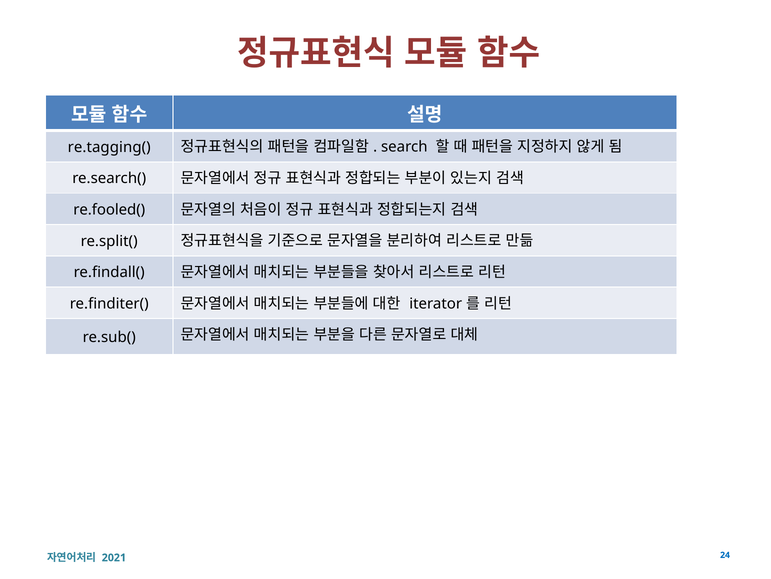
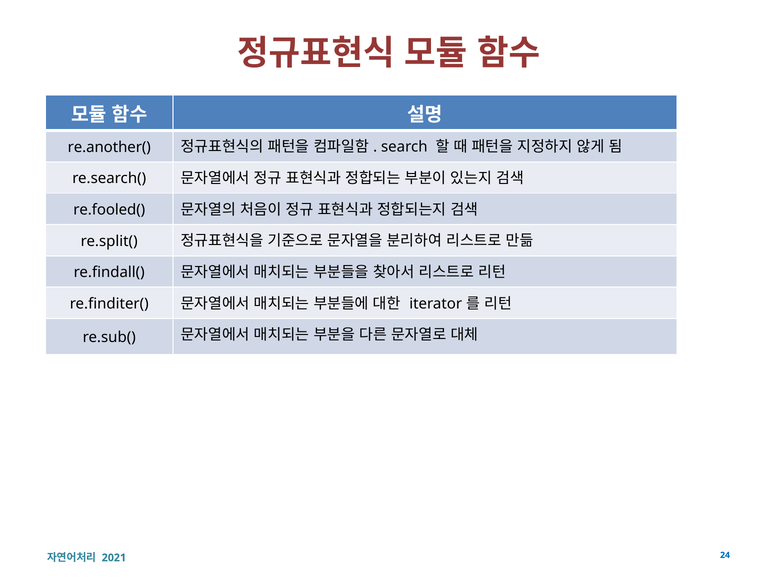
re.tagging(: re.tagging( -> re.another(
